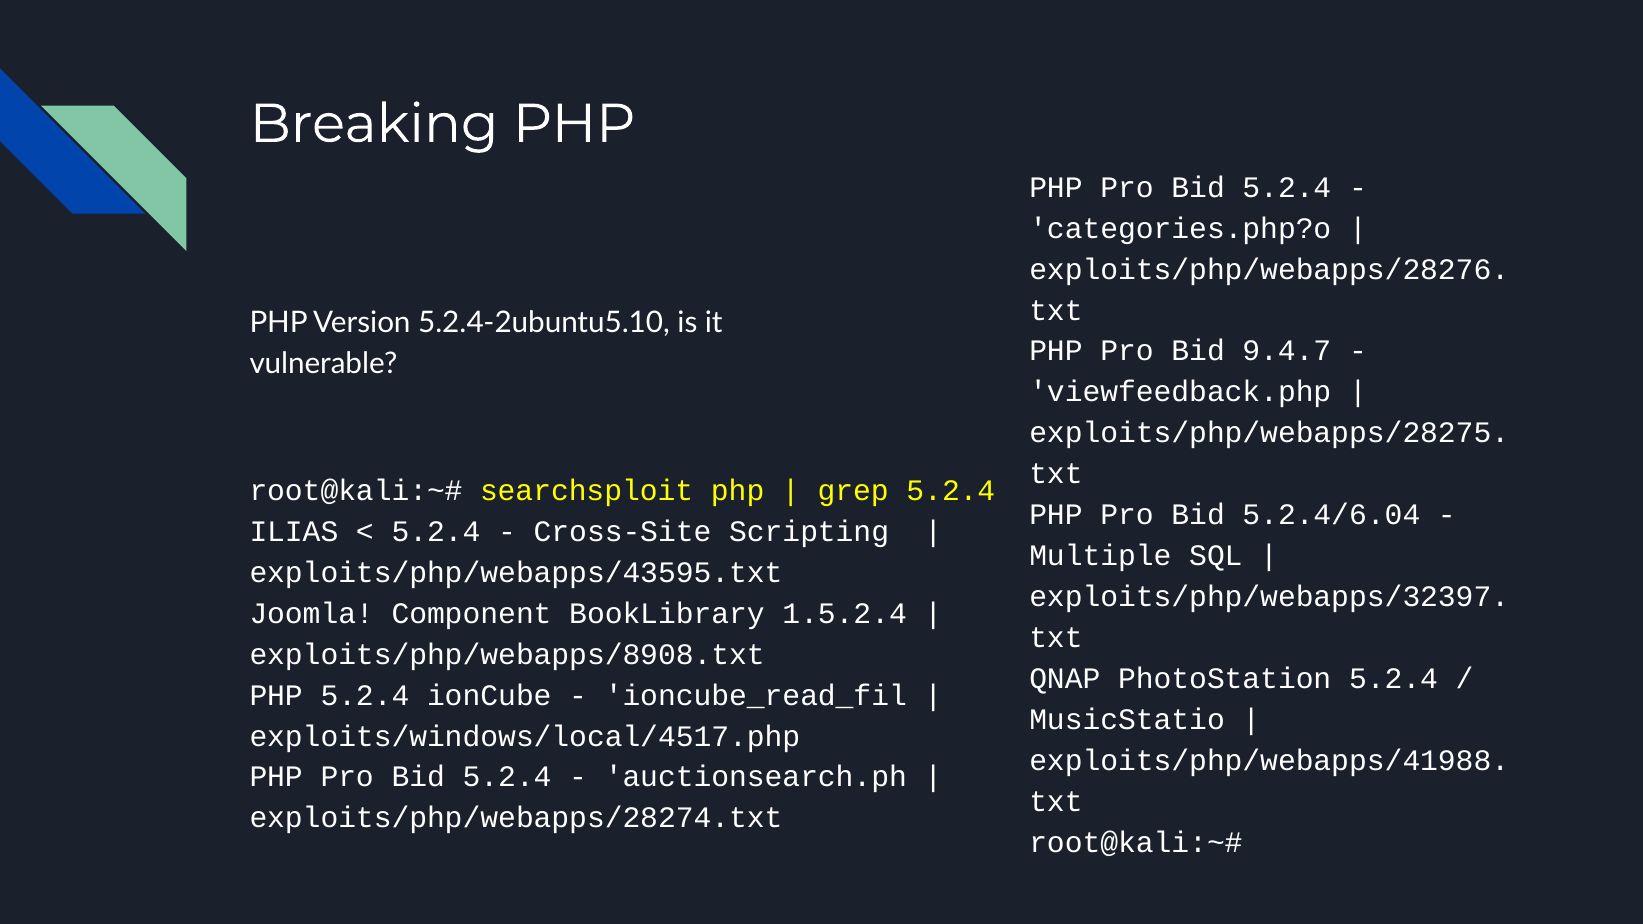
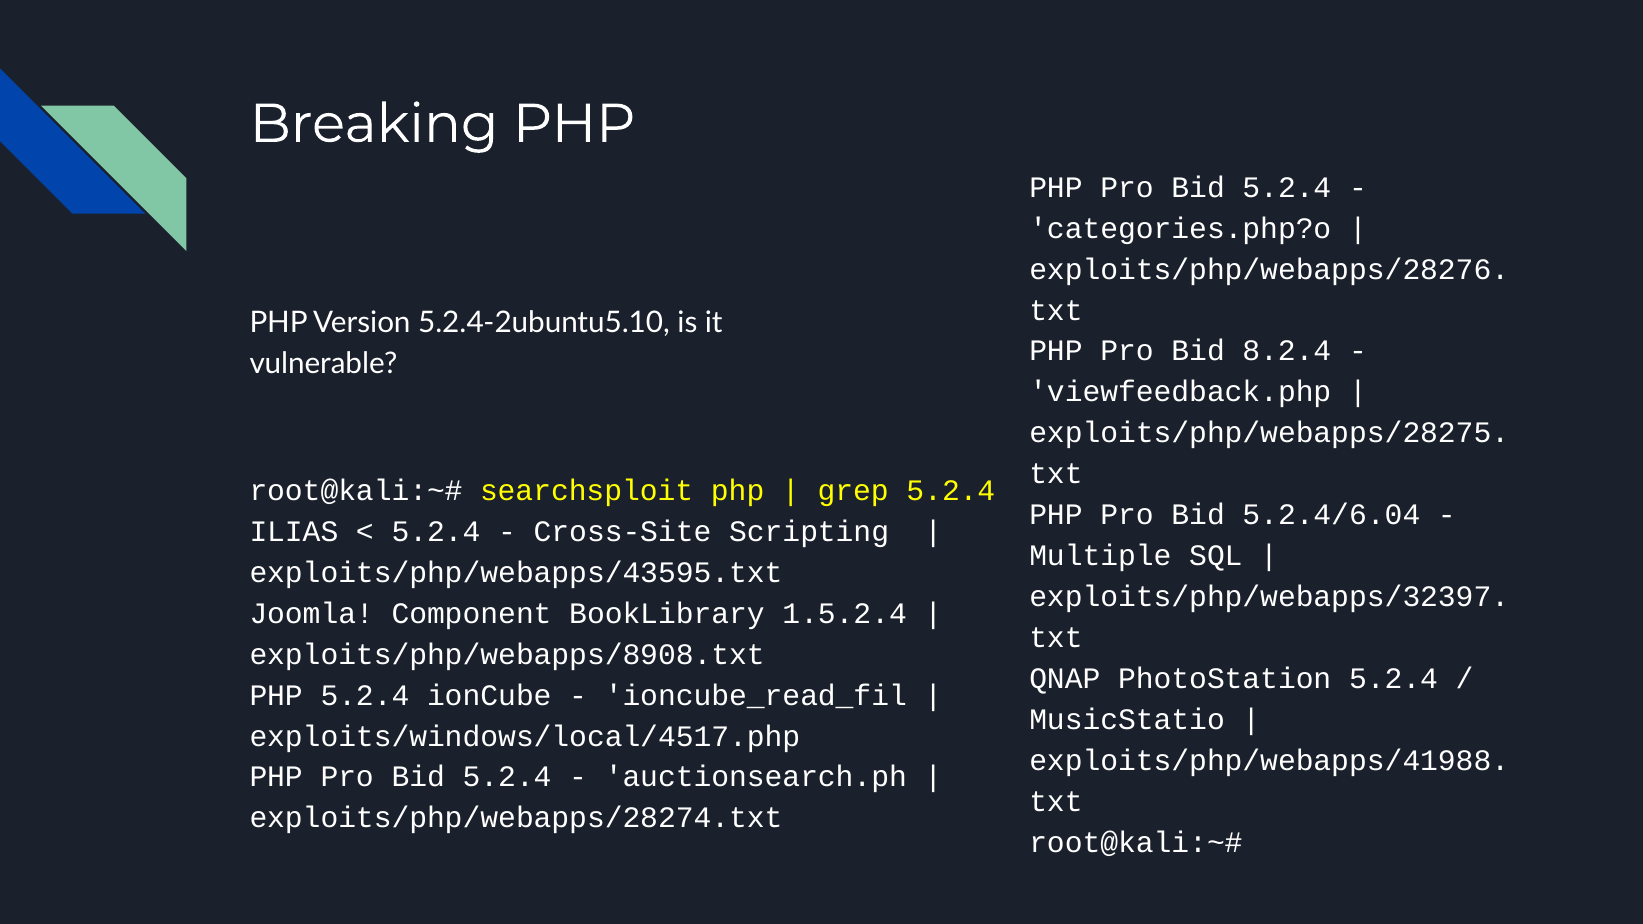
9.4.7: 9.4.7 -> 8.2.4
